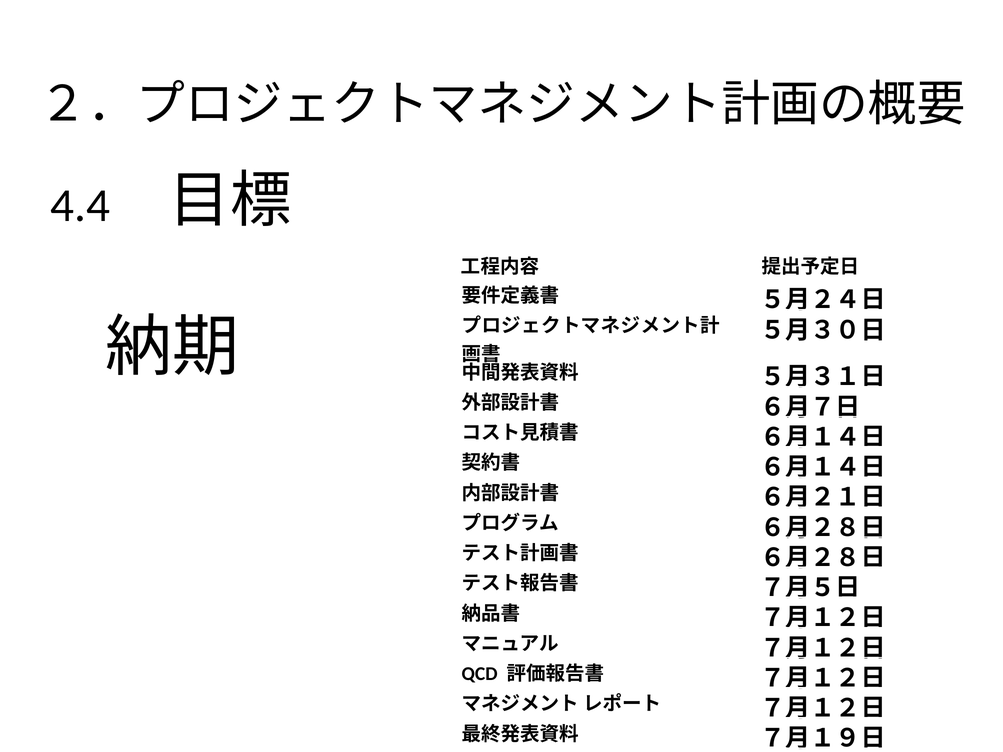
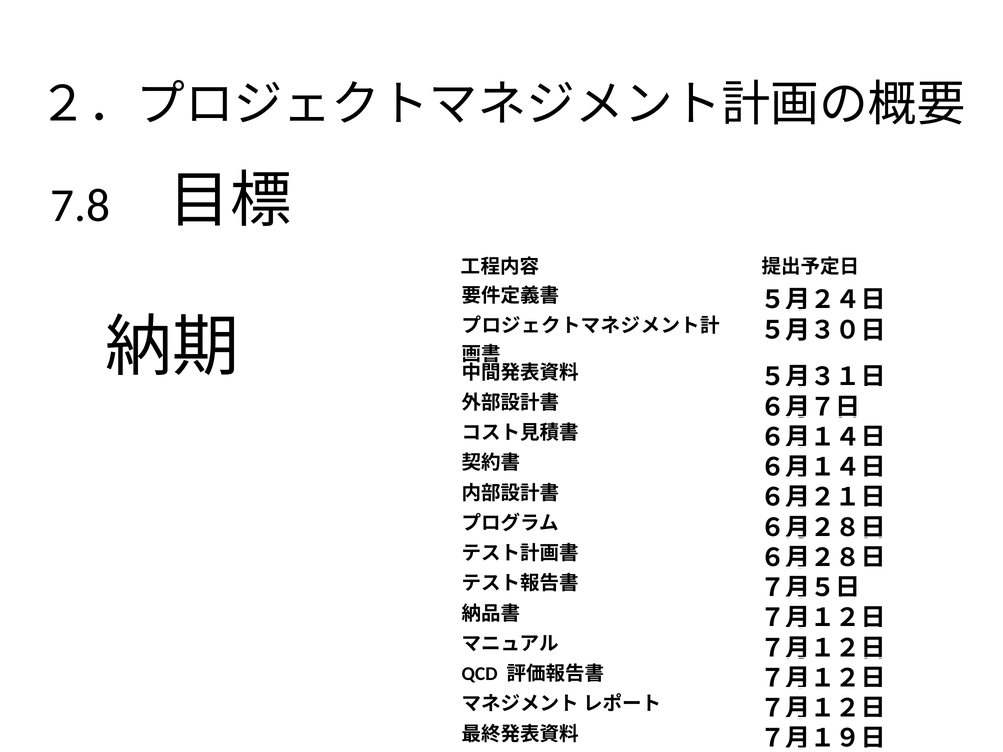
4.4: 4.4 -> 7.8
